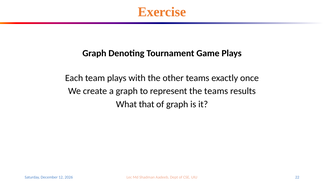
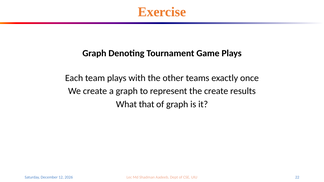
the teams: teams -> create
